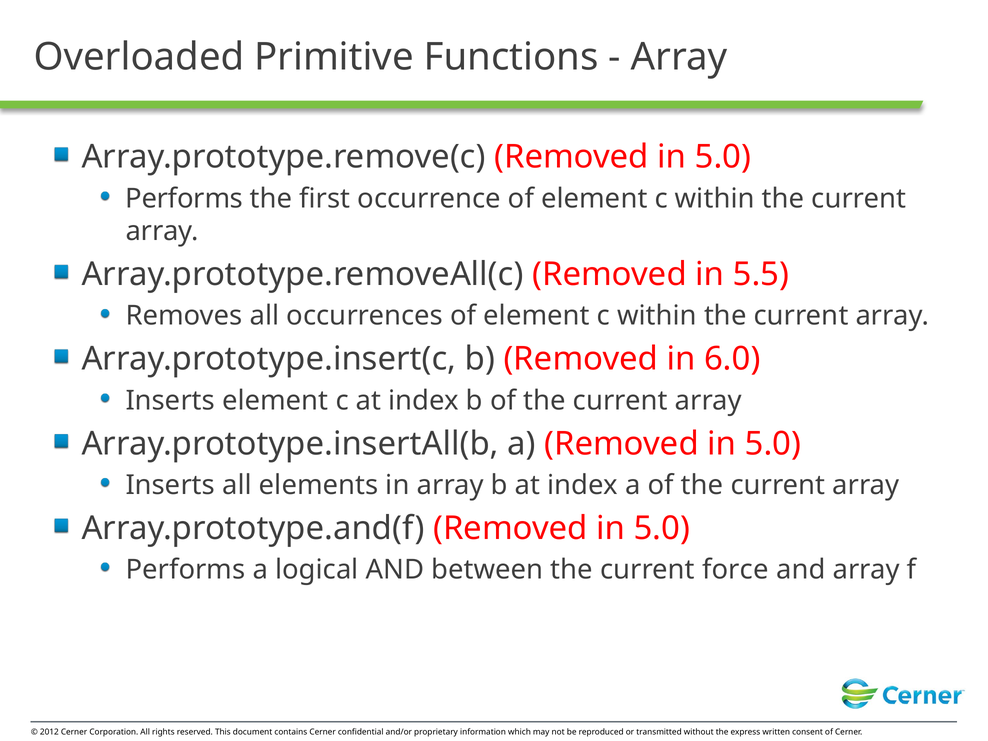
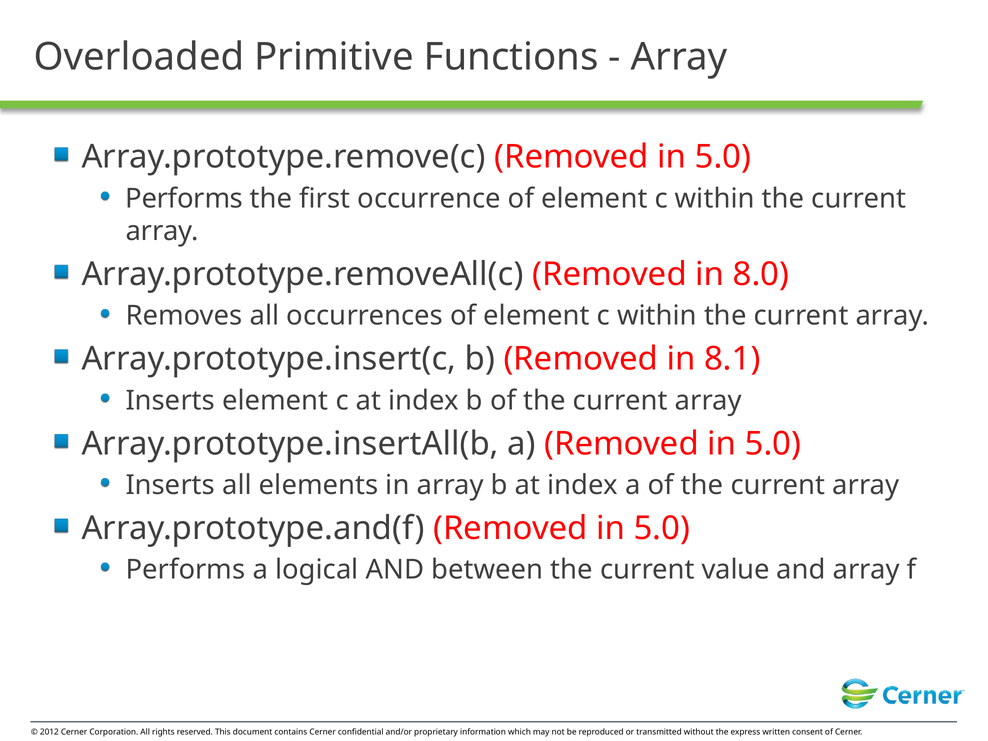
5.5: 5.5 -> 8.0
6.0: 6.0 -> 8.1
force: force -> value
